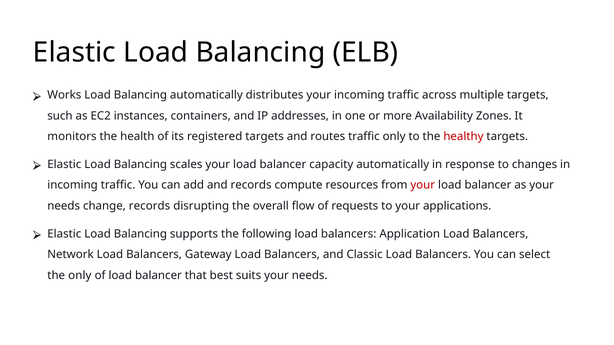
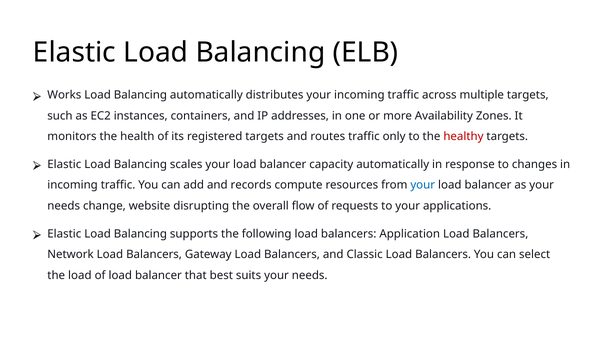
your at (423, 185) colour: red -> blue
change records: records -> website
the only: only -> load
